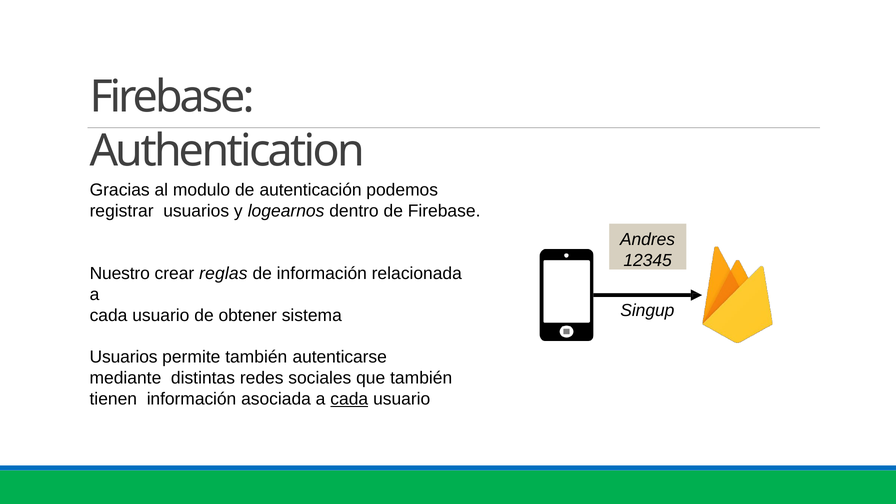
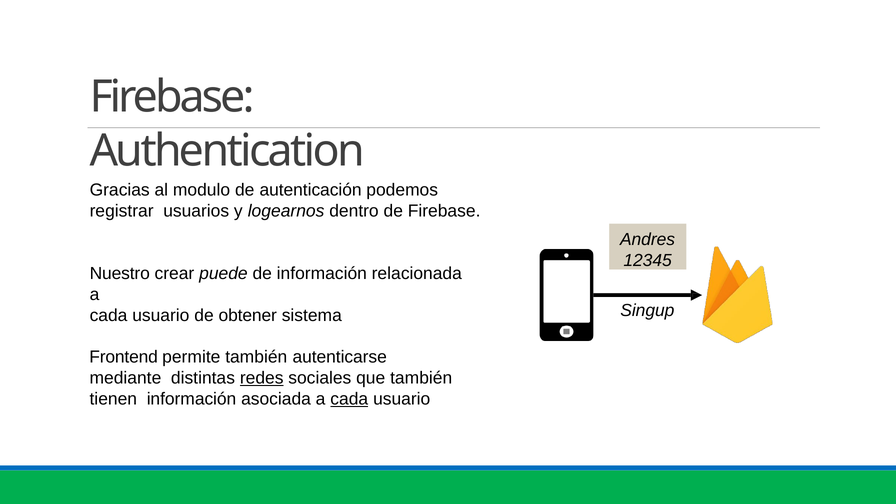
reglas: reglas -> puede
Usuarios at (124, 357): Usuarios -> Frontend
redes underline: none -> present
